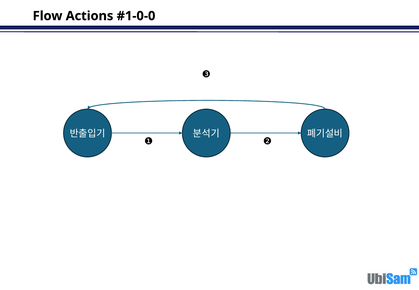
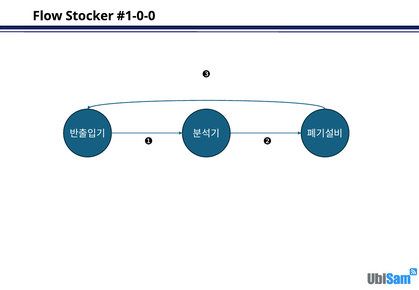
Actions: Actions -> Stocker
